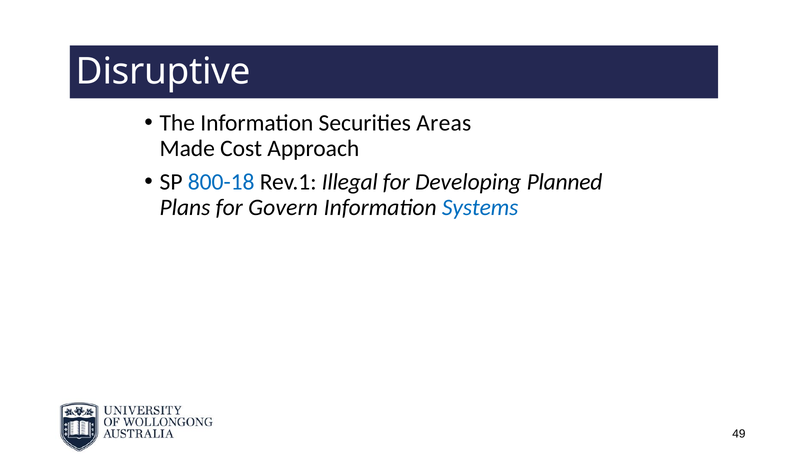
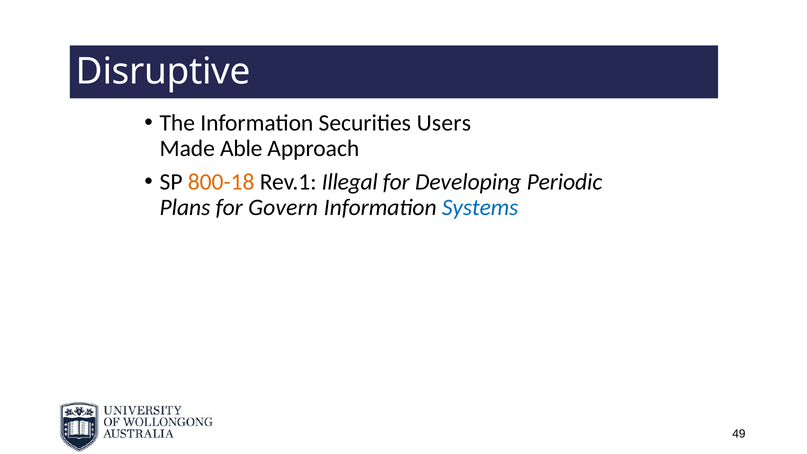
Areas: Areas -> Users
Cost: Cost -> Able
800-18 colour: blue -> orange
Planned: Planned -> Periodic
